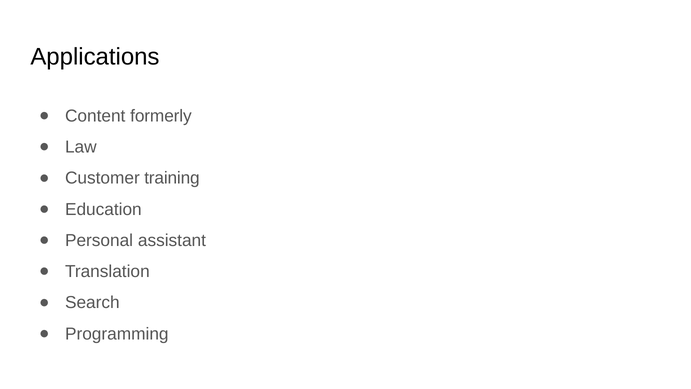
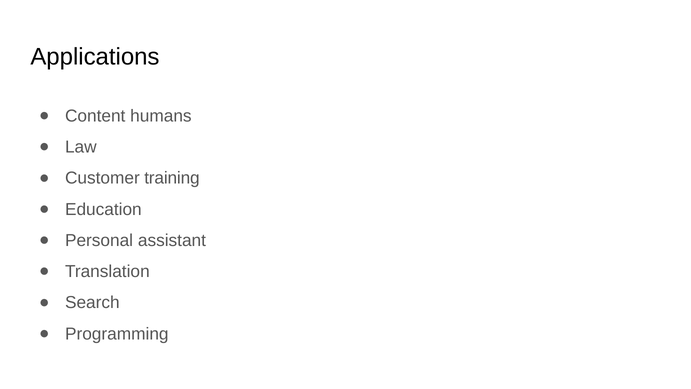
formerly: formerly -> humans
